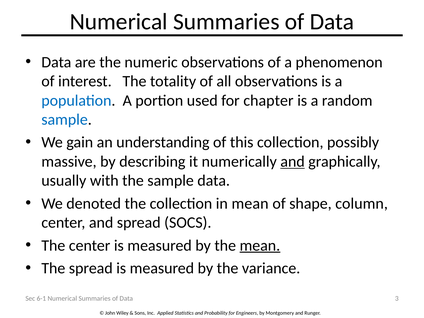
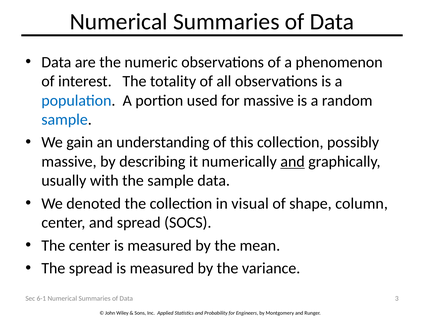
for chapter: chapter -> massive
in mean: mean -> visual
mean at (260, 245) underline: present -> none
